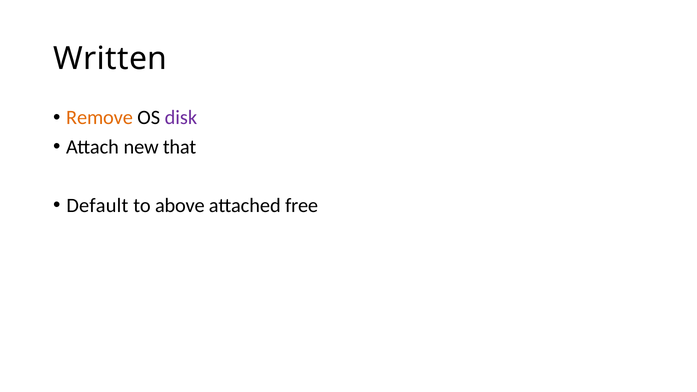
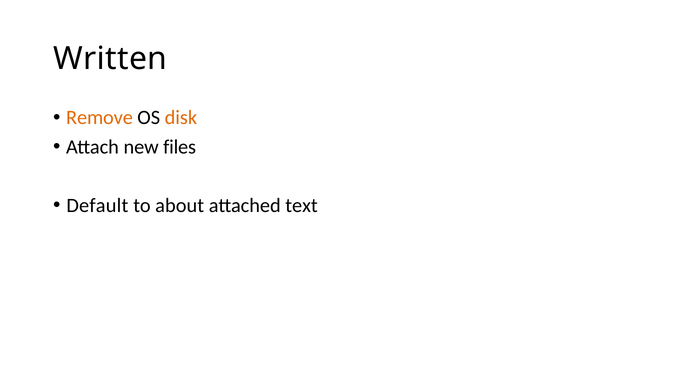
disk colour: purple -> orange
that: that -> files
above: above -> about
free: free -> text
